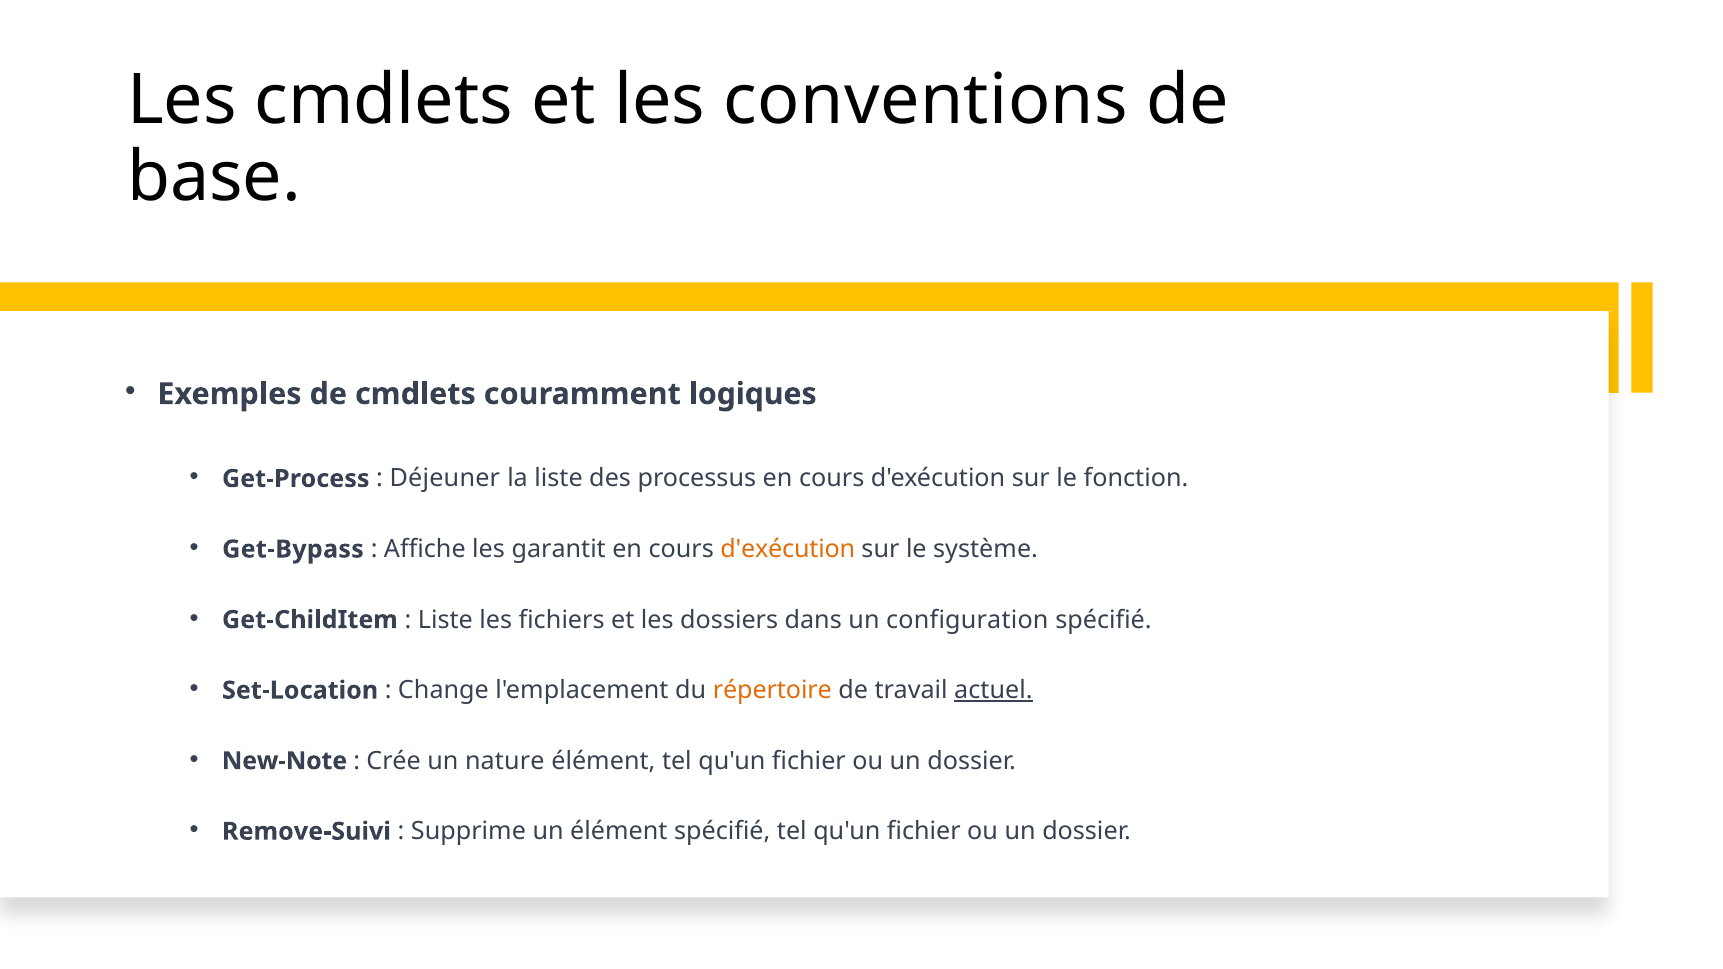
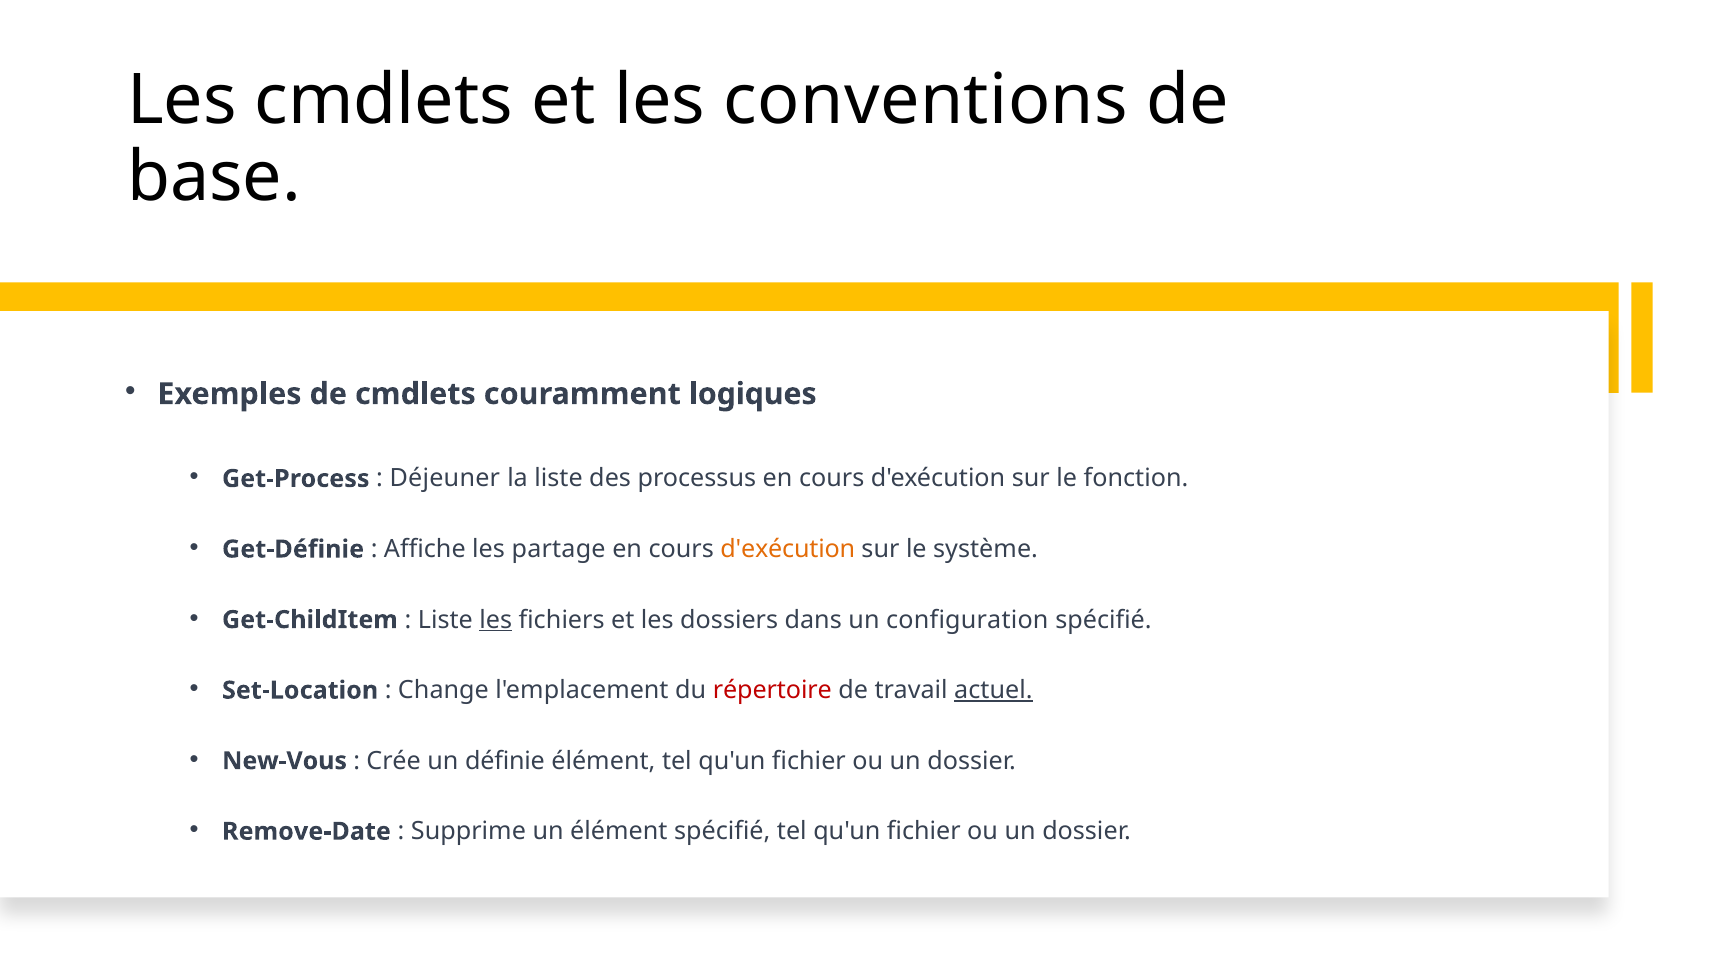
Get-Bypass: Get-Bypass -> Get-Définie
garantit: garantit -> partage
les at (496, 620) underline: none -> present
répertoire colour: orange -> red
New-Note: New-Note -> New-Vous
nature: nature -> définie
Remove-Suivi: Remove-Suivi -> Remove-Date
